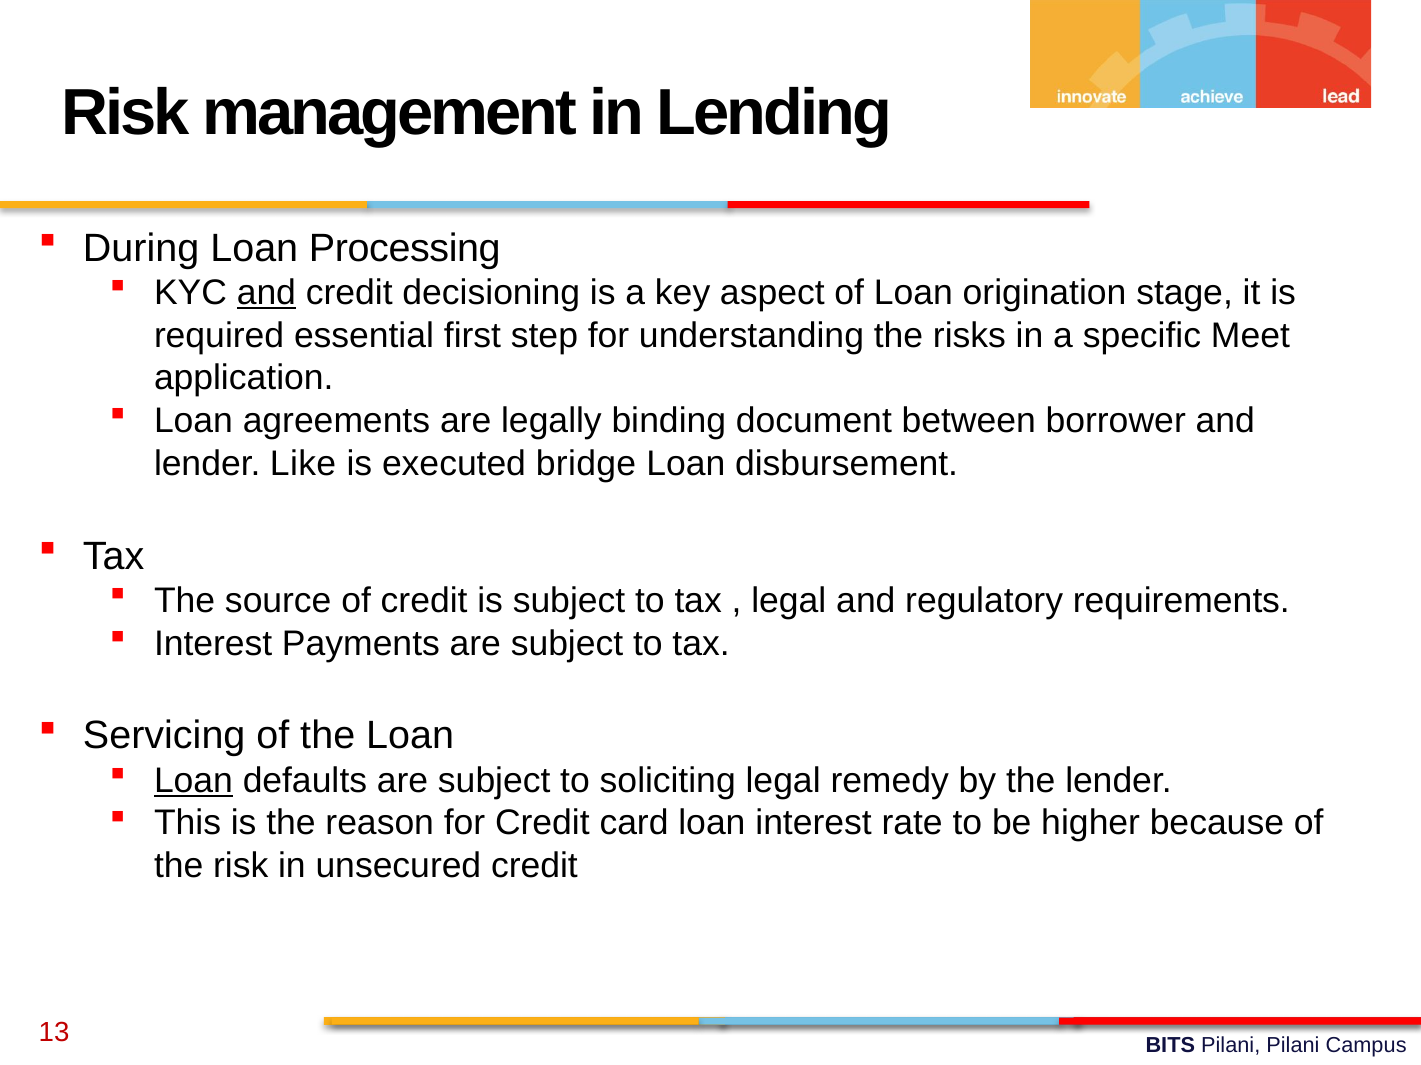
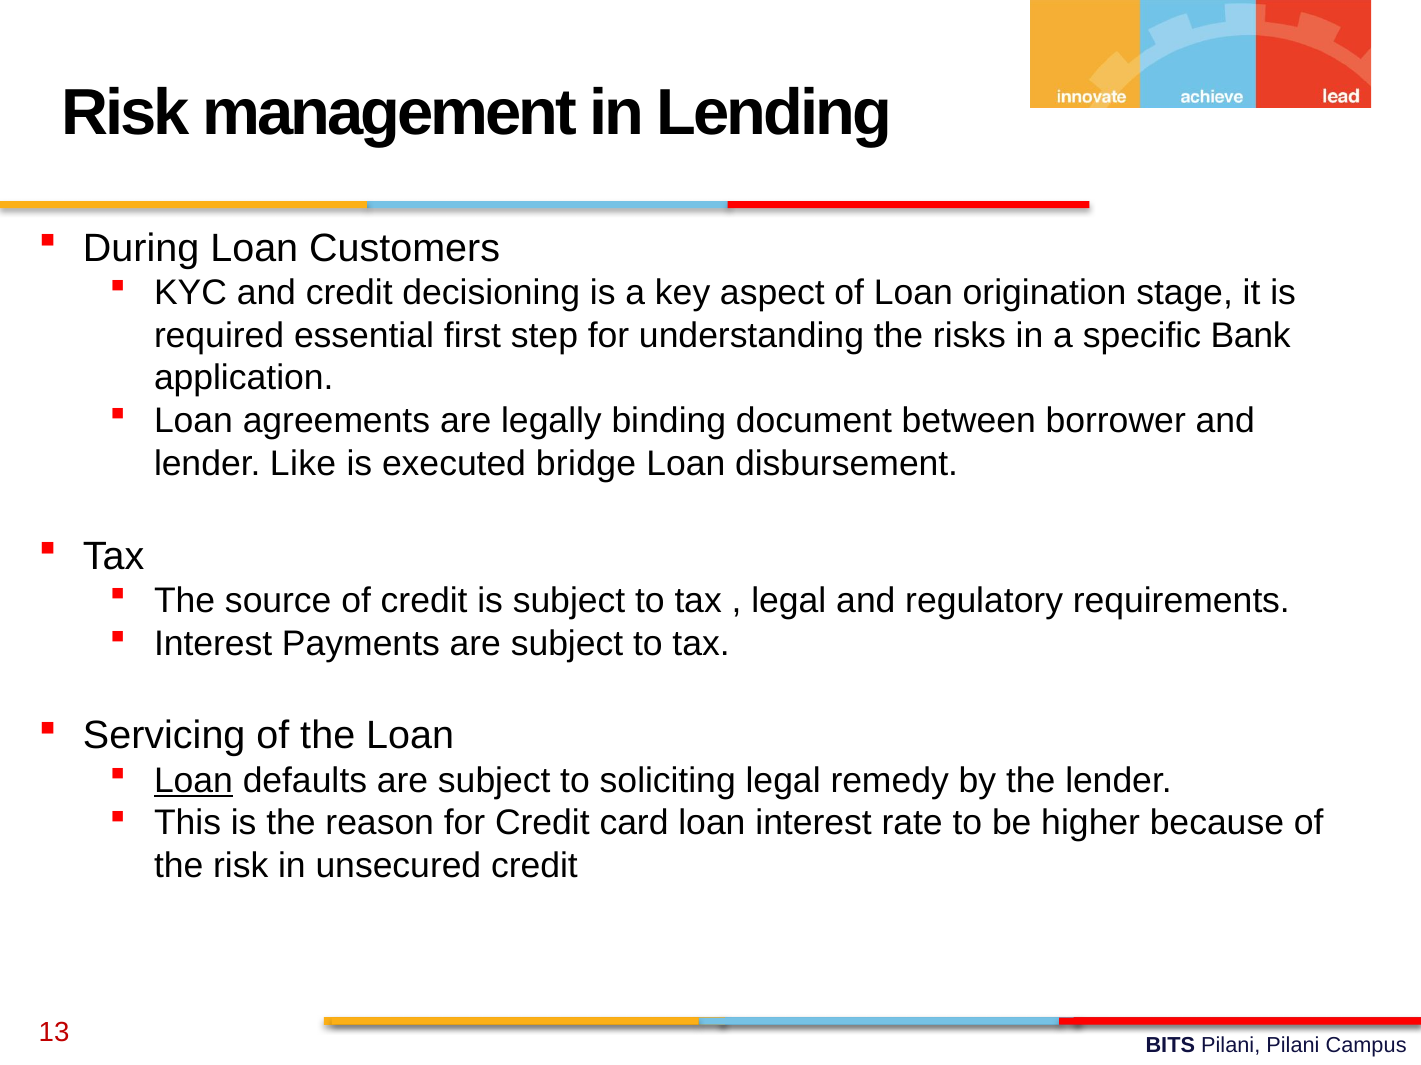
Processing: Processing -> Customers
and at (266, 293) underline: present -> none
Meet: Meet -> Bank
